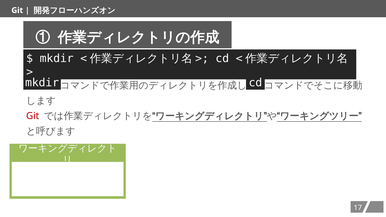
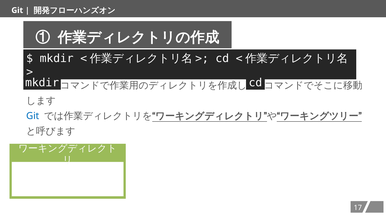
Git at (33, 116) colour: red -> blue
